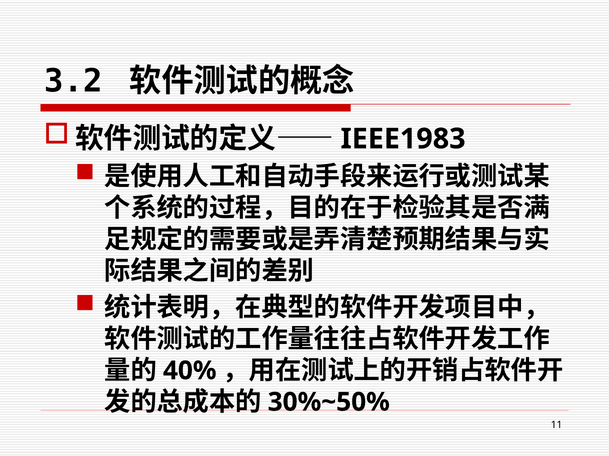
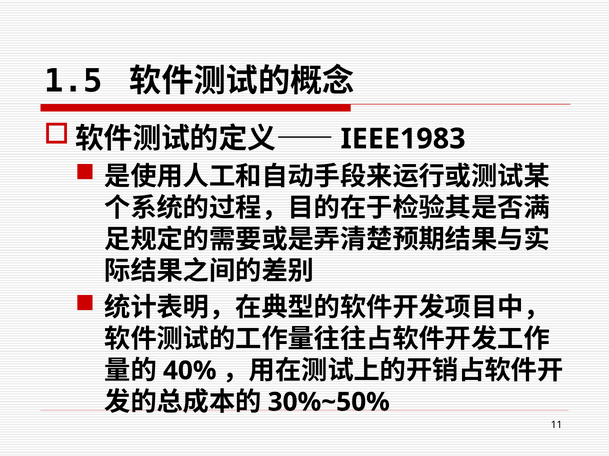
3.2: 3.2 -> 1.5
